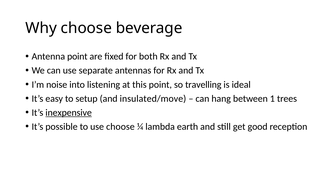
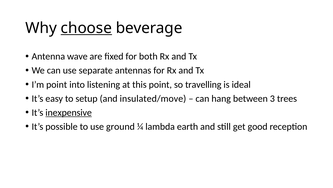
choose at (86, 28) underline: none -> present
Antenna point: point -> wave
I’m noise: noise -> point
1: 1 -> 3
use choose: choose -> ground
